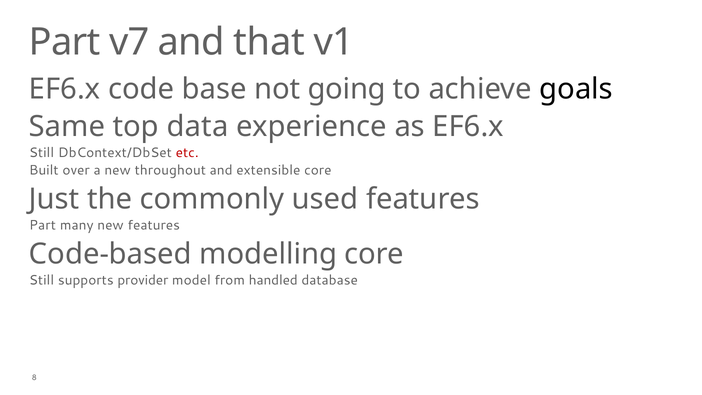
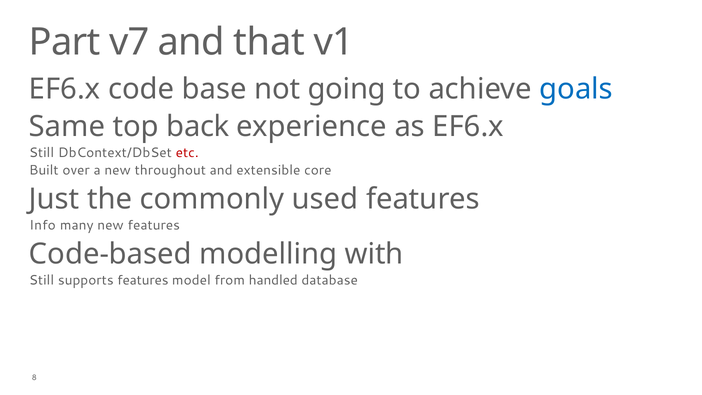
goals colour: black -> blue
data: data -> back
Part at (42, 225): Part -> Info
modelling core: core -> with
supports provider: provider -> features
